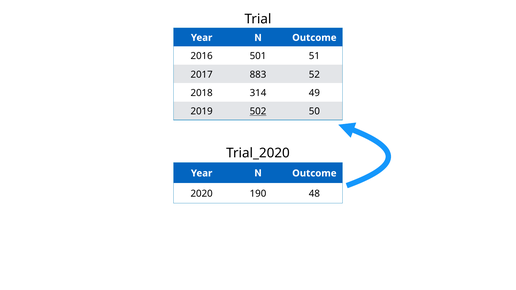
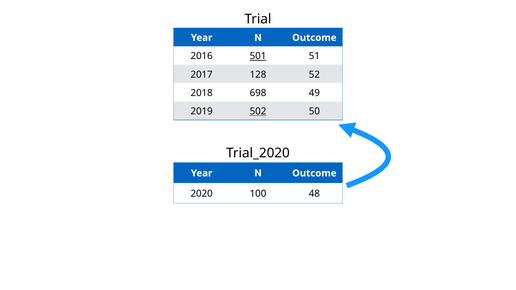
501 underline: none -> present
883: 883 -> 128
314: 314 -> 698
190: 190 -> 100
